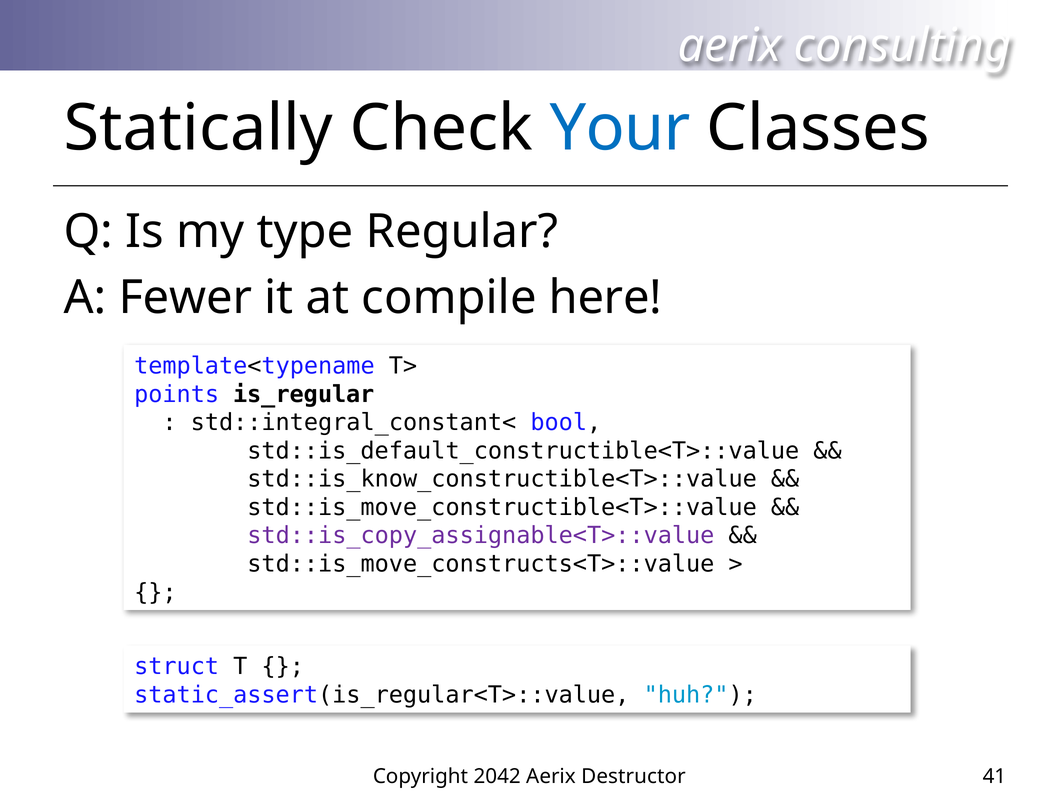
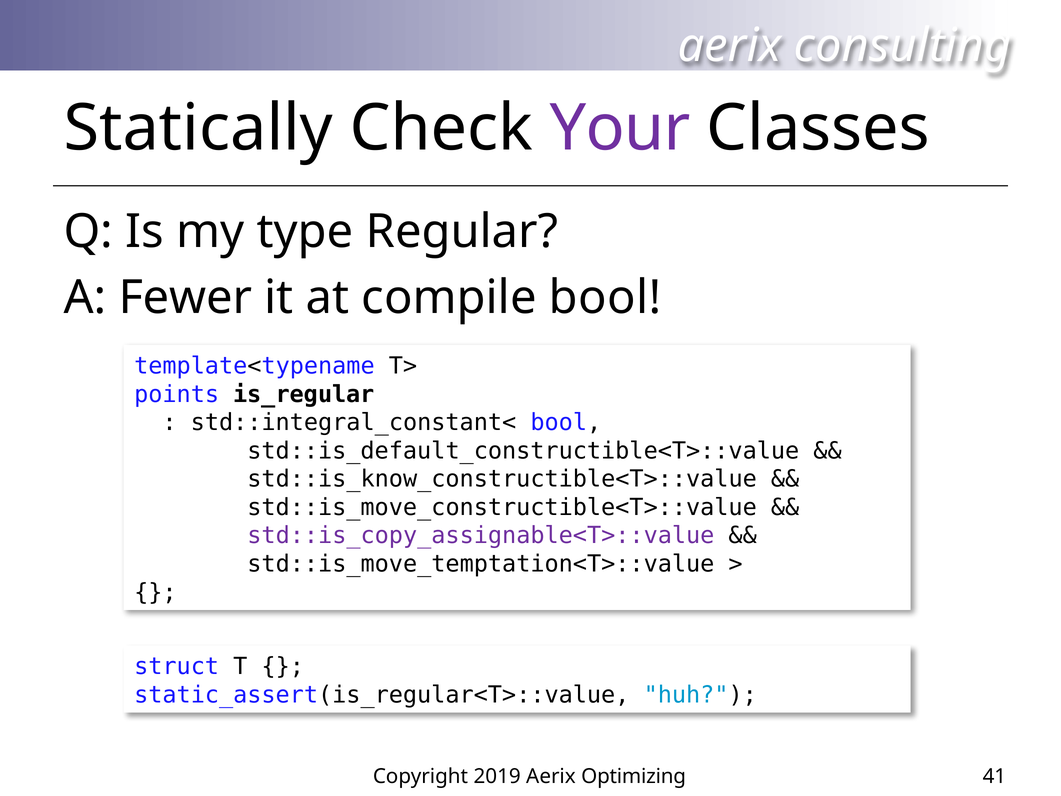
Your colour: blue -> purple
compile here: here -> bool
std::is_move_constructs<T>::value: std::is_move_constructs<T>::value -> std::is_move_temptation<T>::value
2042: 2042 -> 2019
Destructor: Destructor -> Optimizing
